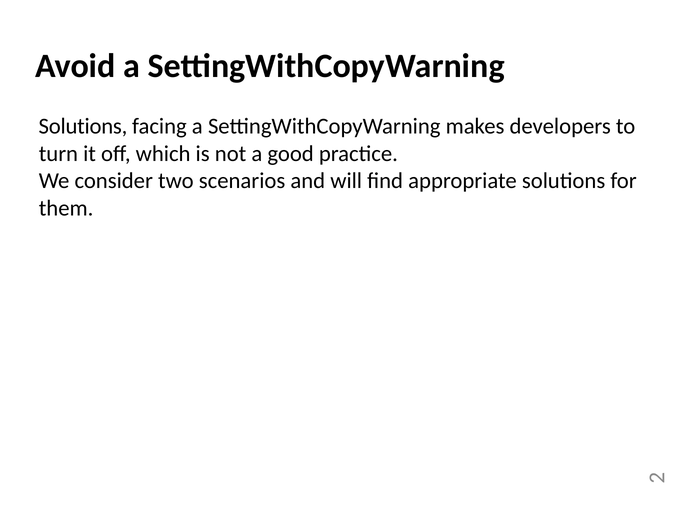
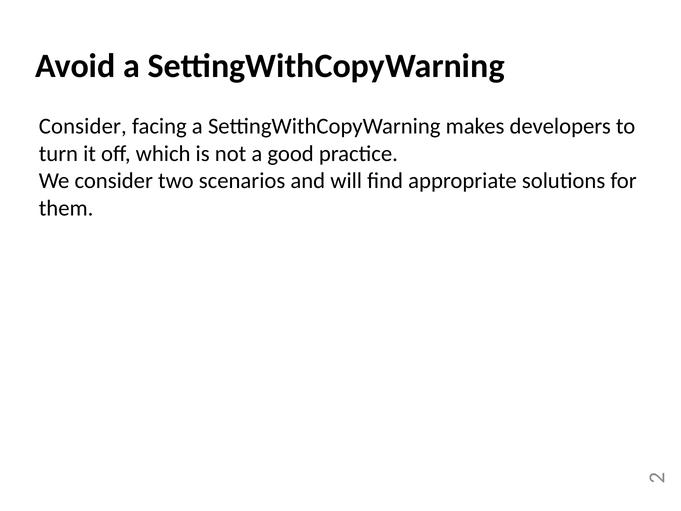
Solutions at (83, 126): Solutions -> Consider
